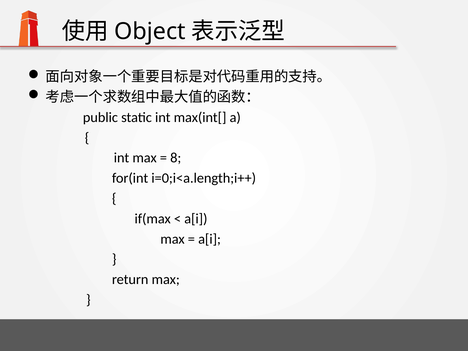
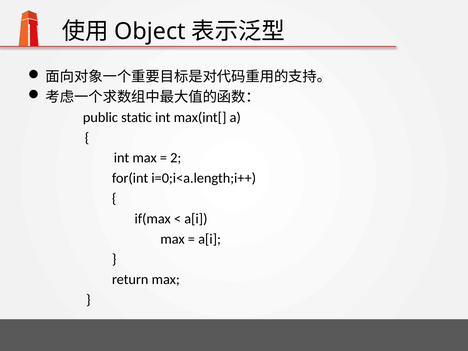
8: 8 -> 2
